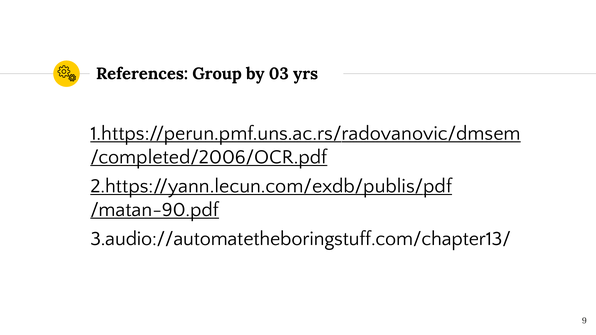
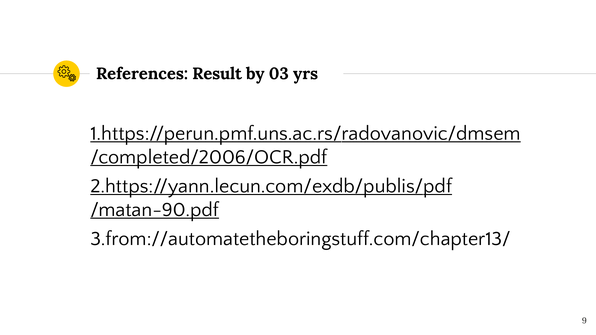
Group: Group -> Result
3.audio://automatetheboringstuff.com/chapter13/: 3.audio://automatetheboringstuff.com/chapter13/ -> 3.from://automatetheboringstuff.com/chapter13/
